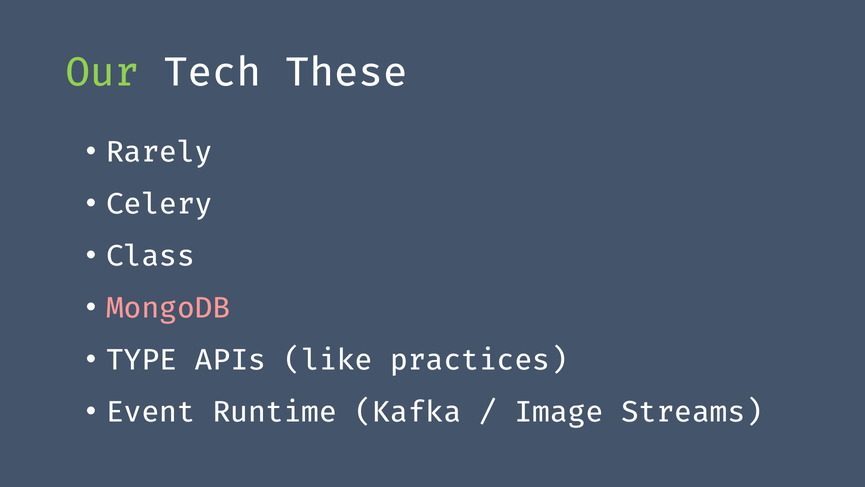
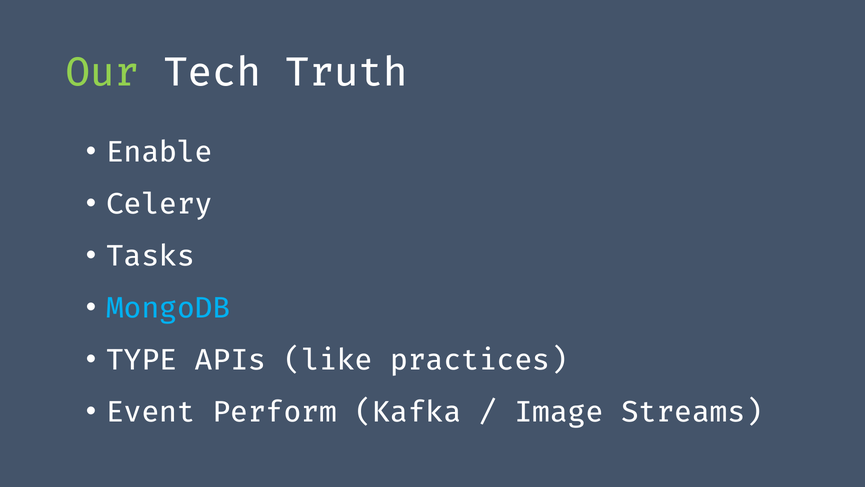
These: These -> Truth
Rarely: Rarely -> Enable
Class: Class -> Tasks
MongoDB colour: pink -> light blue
Runtime: Runtime -> Perform
